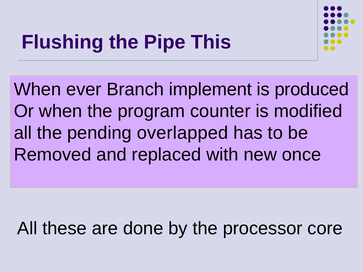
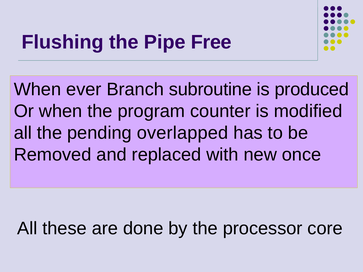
This: This -> Free
implement: implement -> subroutine
